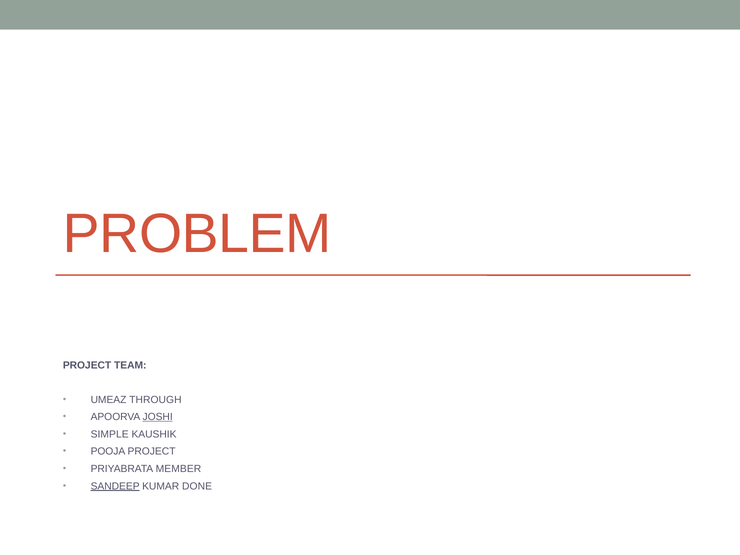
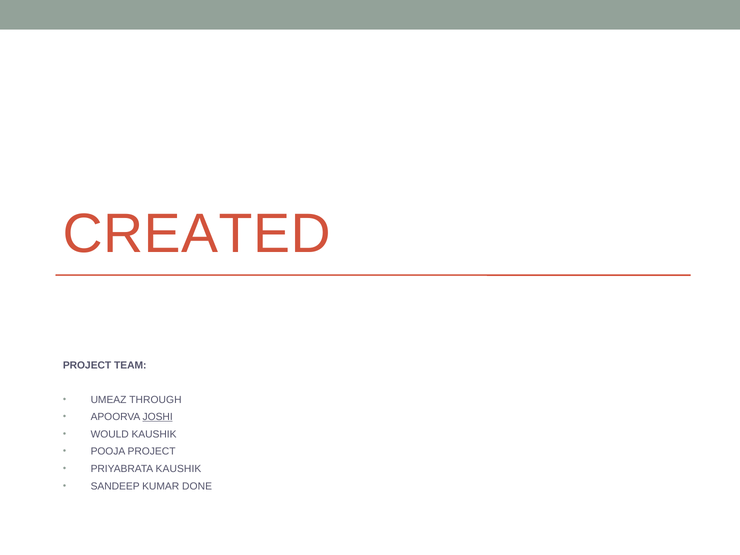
PROBLEM: PROBLEM -> CREATED
SIMPLE: SIMPLE -> WOULD
PRIYABRATA MEMBER: MEMBER -> KAUSHIK
SANDEEP underline: present -> none
